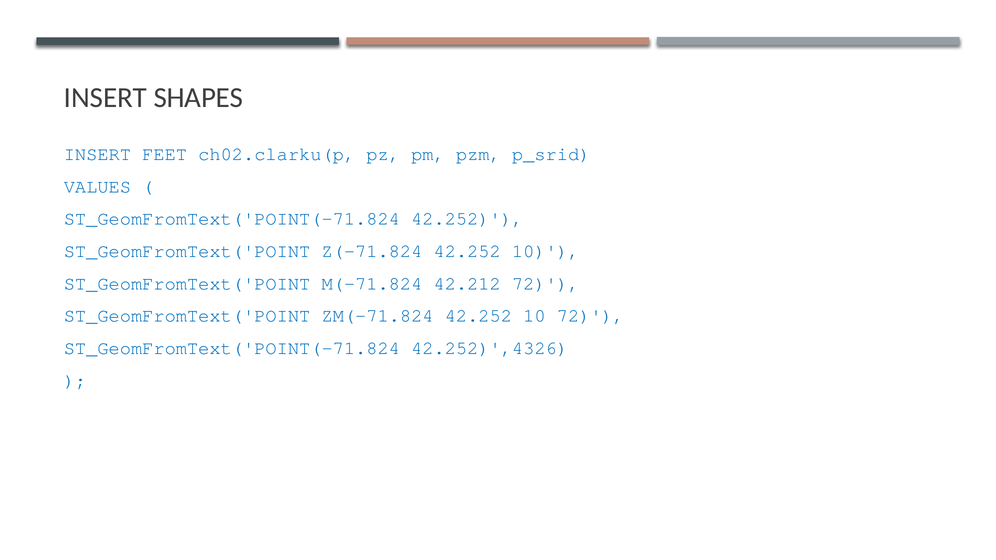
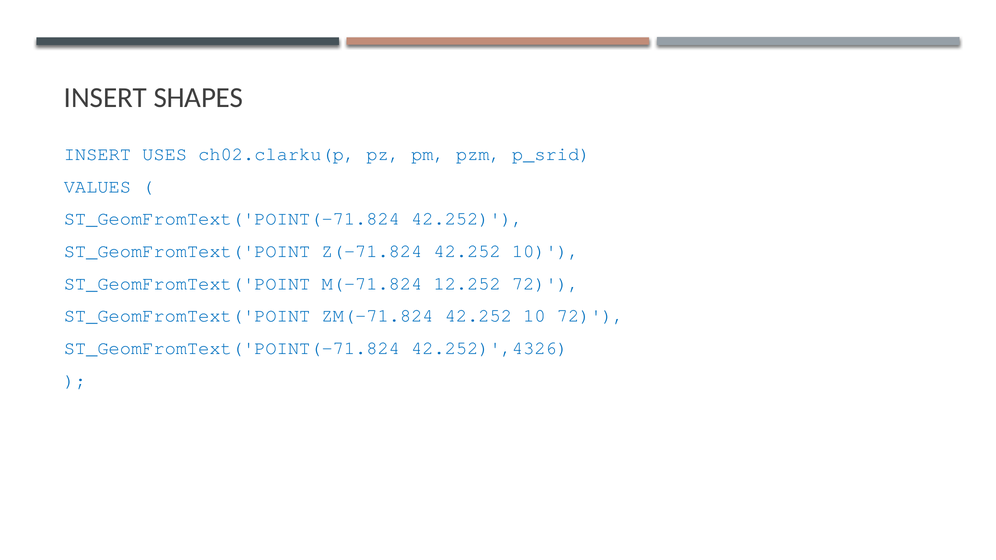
FEET: FEET -> USES
42.212: 42.212 -> 12.252
